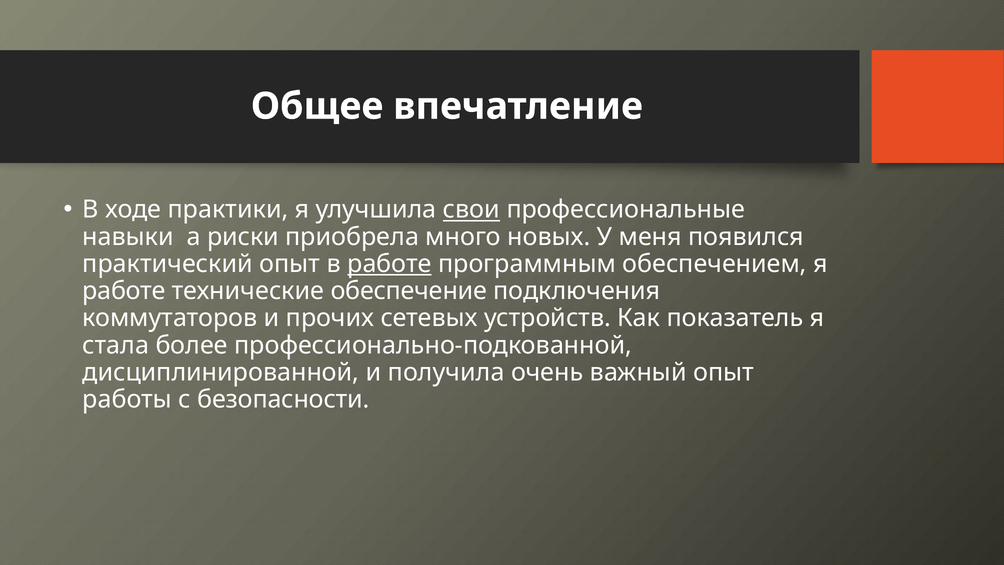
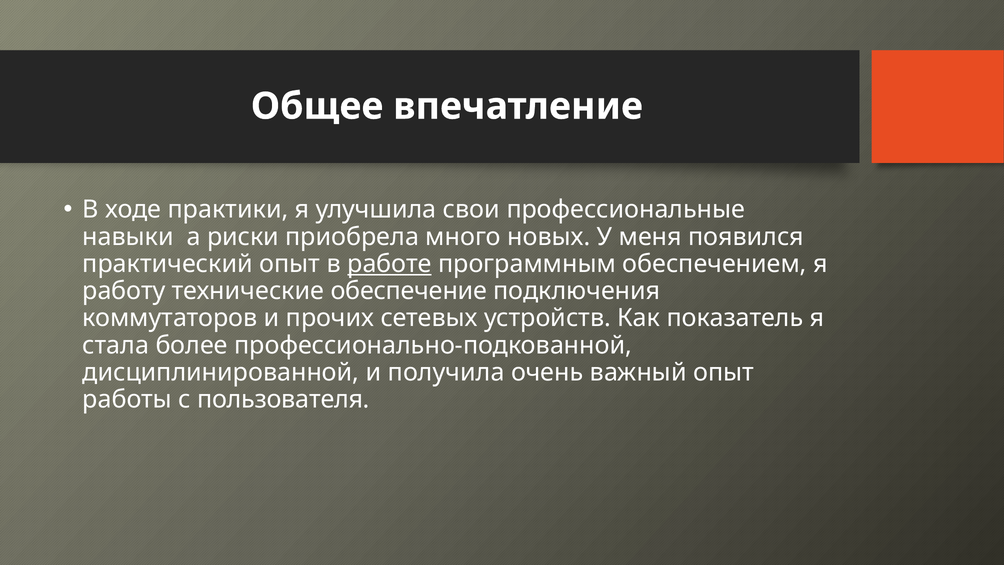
свои underline: present -> none
работе at (124, 291): работе -> работу
безопасности: безопасности -> пользователя
